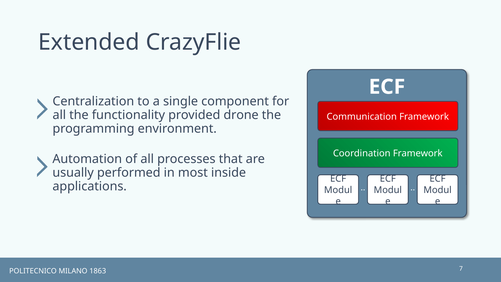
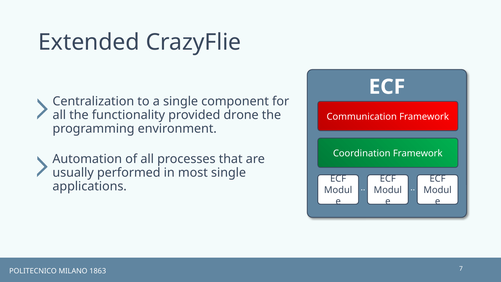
most inside: inside -> single
